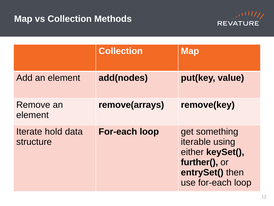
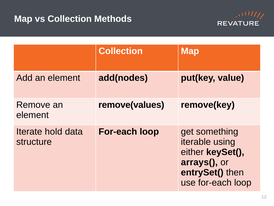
remove(arrays: remove(arrays -> remove(values
further(: further( -> arrays(
